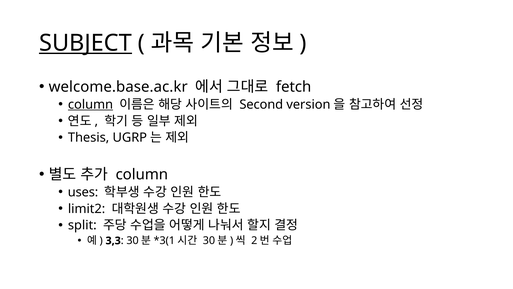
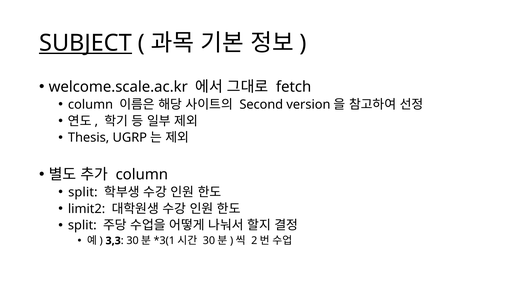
welcome.base.ac.kr: welcome.base.ac.kr -> welcome.scale.ac.kr
column at (90, 104) underline: present -> none
uses at (83, 192): uses -> split
